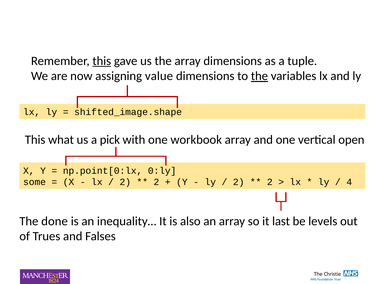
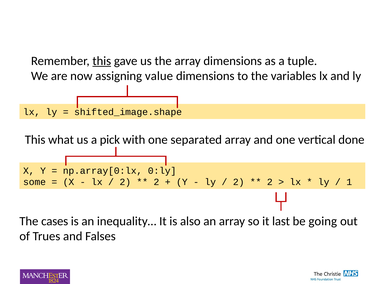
the at (259, 76) underline: present -> none
workbook: workbook -> separated
open: open -> done
np.point[0:lx: np.point[0:lx -> np.array[0:lx
4: 4 -> 1
done: done -> cases
levels: levels -> going
